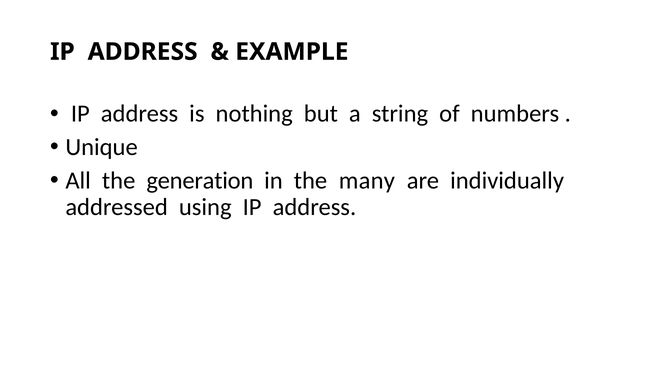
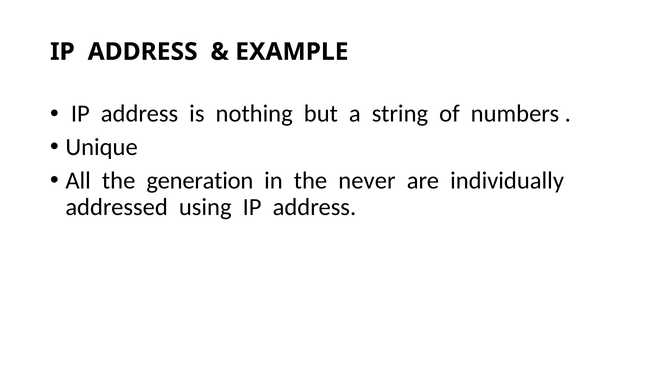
many: many -> never
